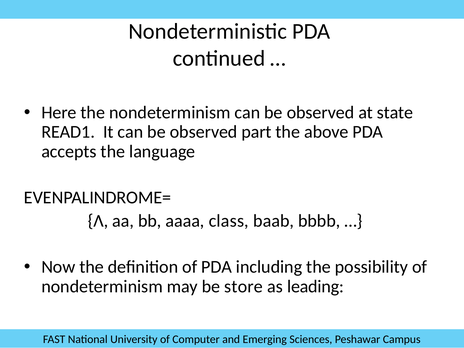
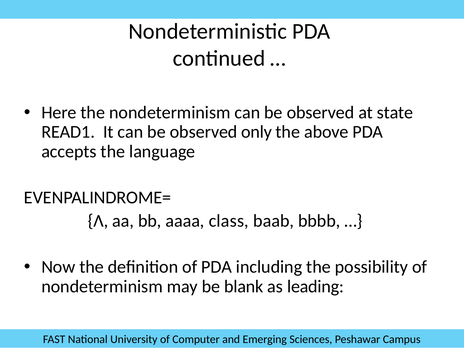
part: part -> only
store: store -> blank
